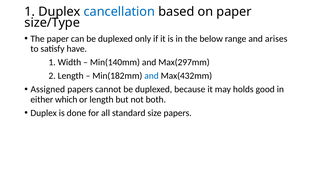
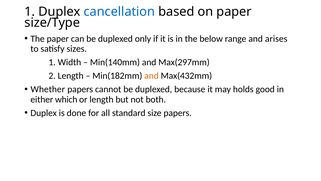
have: have -> sizes
and at (152, 76) colour: blue -> orange
Assigned: Assigned -> Whether
